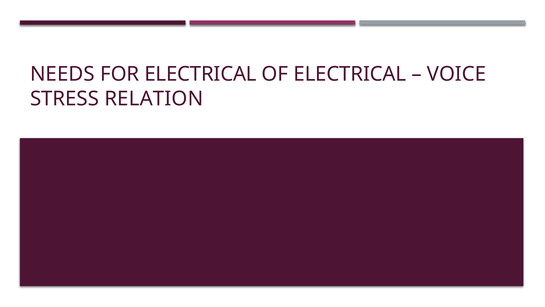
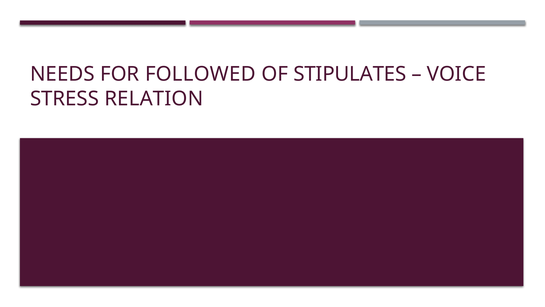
FOR ELECTRICAL: ELECTRICAL -> FOLLOWED
OF ELECTRICAL: ELECTRICAL -> STIPULATES
